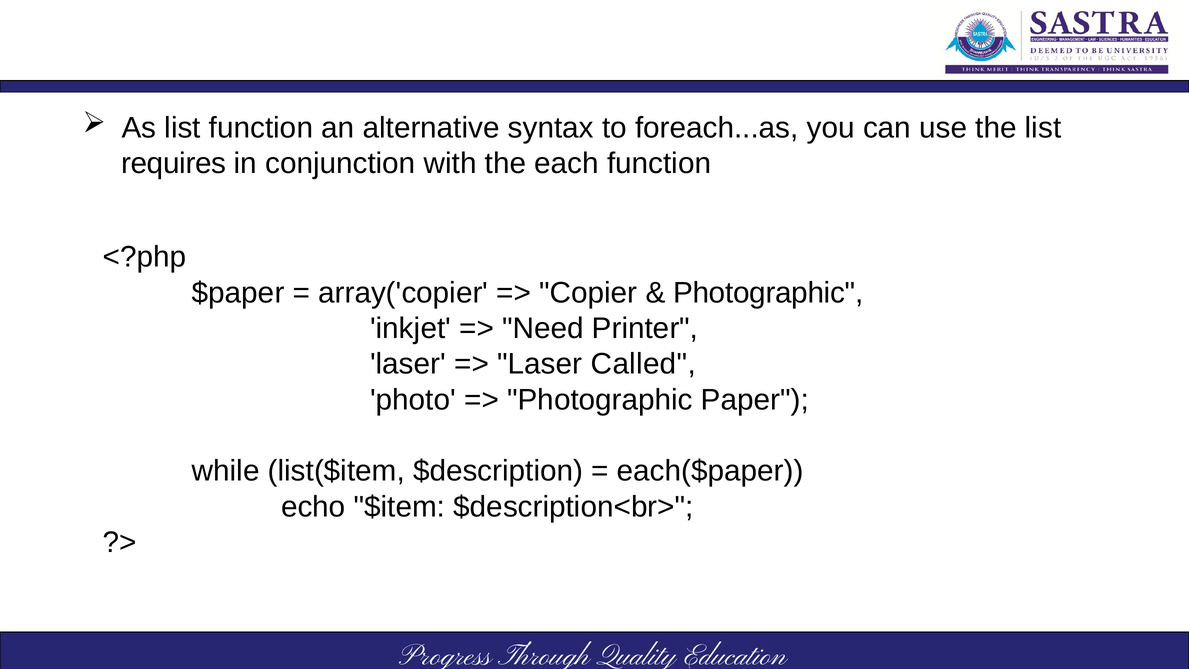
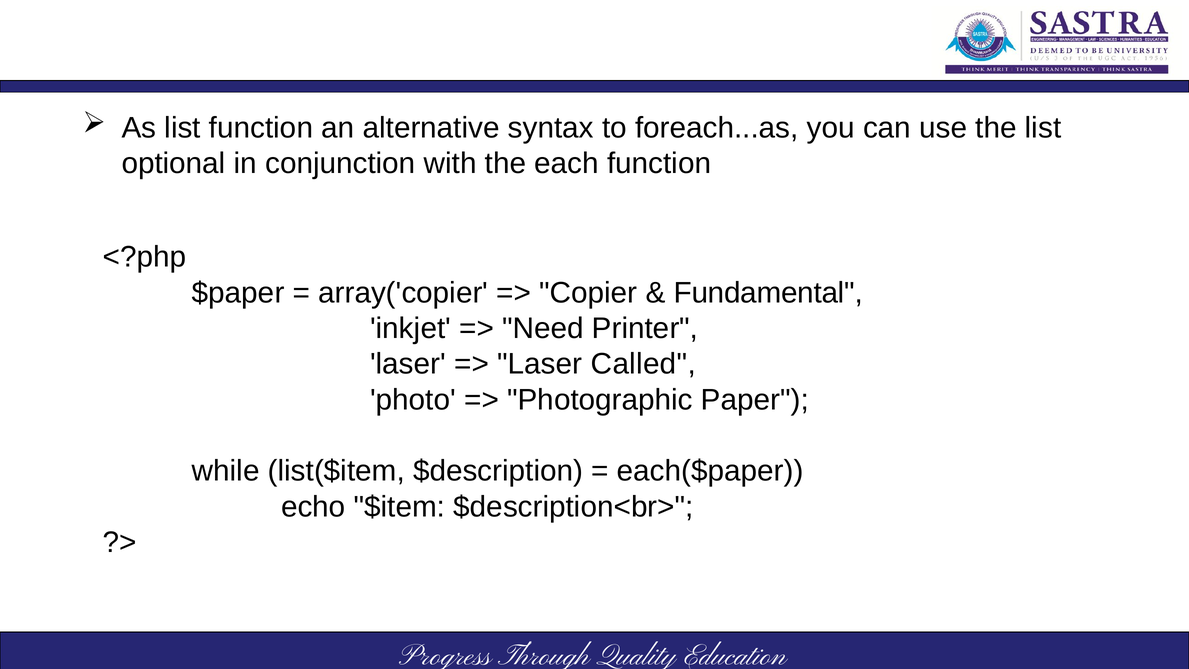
requires: requires -> optional
Photographic at (768, 293): Photographic -> Fundamental
